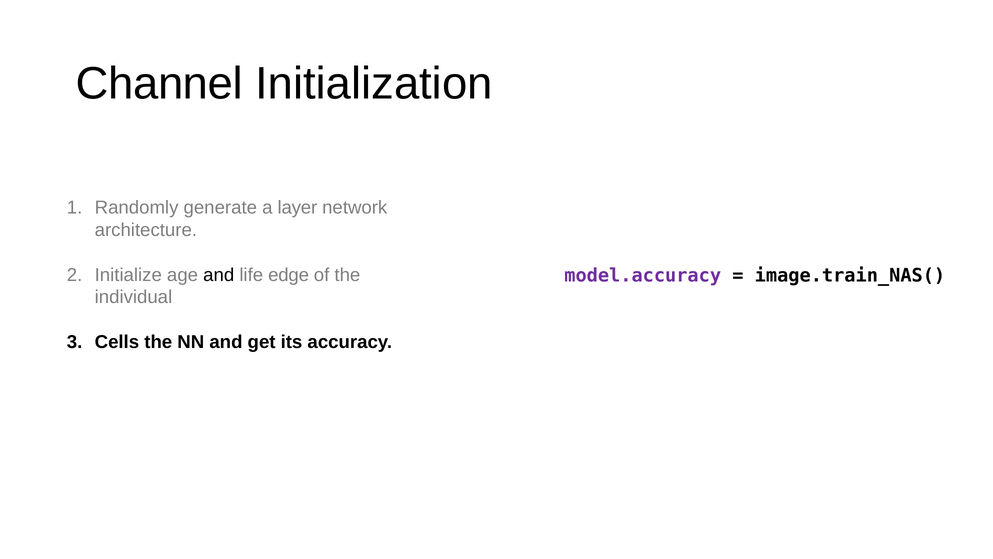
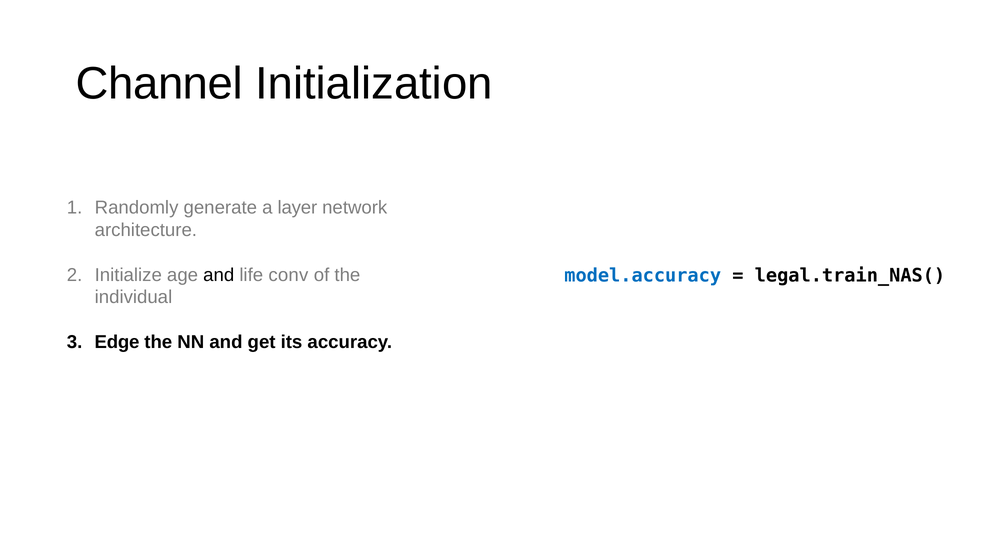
edge: edge -> conv
model.accuracy colour: purple -> blue
image.train_NAS(: image.train_NAS( -> legal.train_NAS(
Cells: Cells -> Edge
